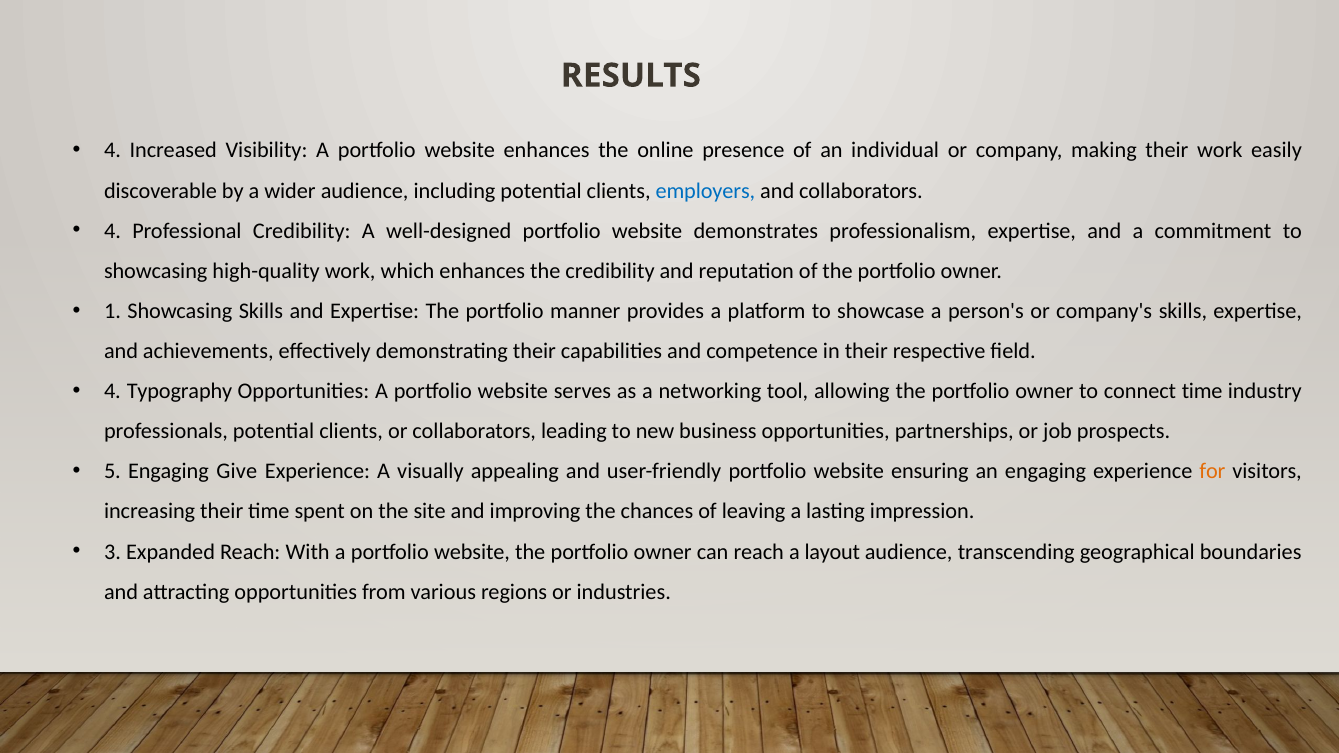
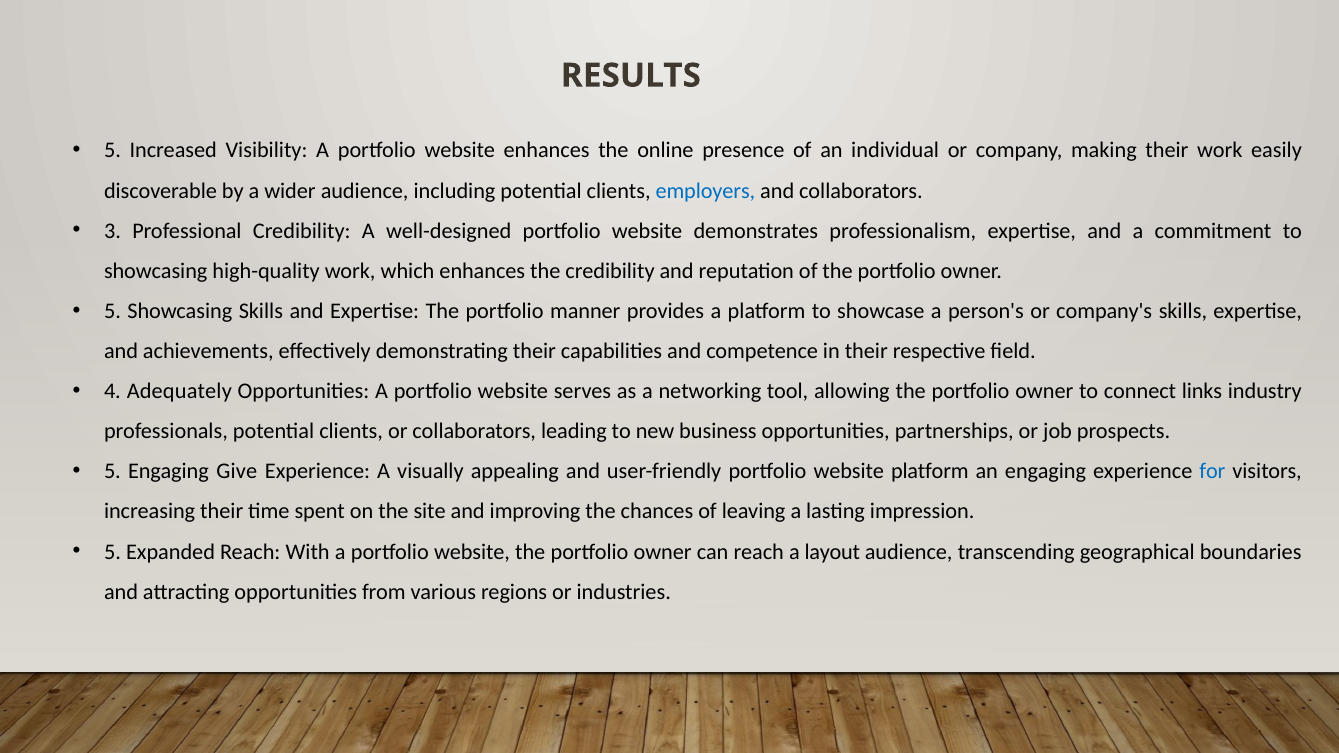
4 at (112, 151): 4 -> 5
4 at (112, 231): 4 -> 3
1 at (112, 311): 1 -> 5
Typography: Typography -> Adequately
connect time: time -> links
website ensuring: ensuring -> platform
for colour: orange -> blue
3 at (112, 552): 3 -> 5
